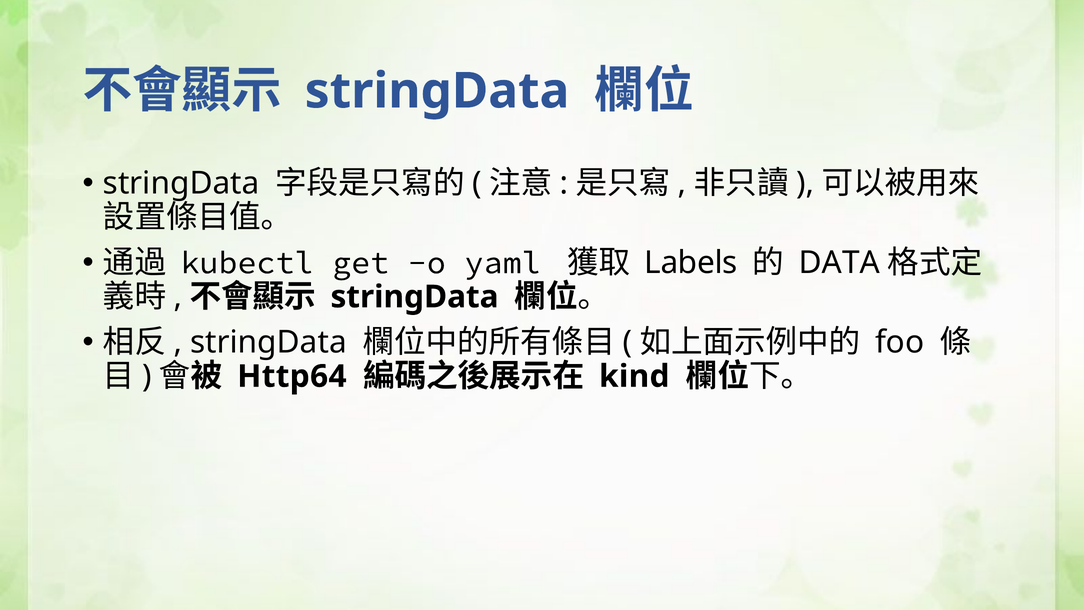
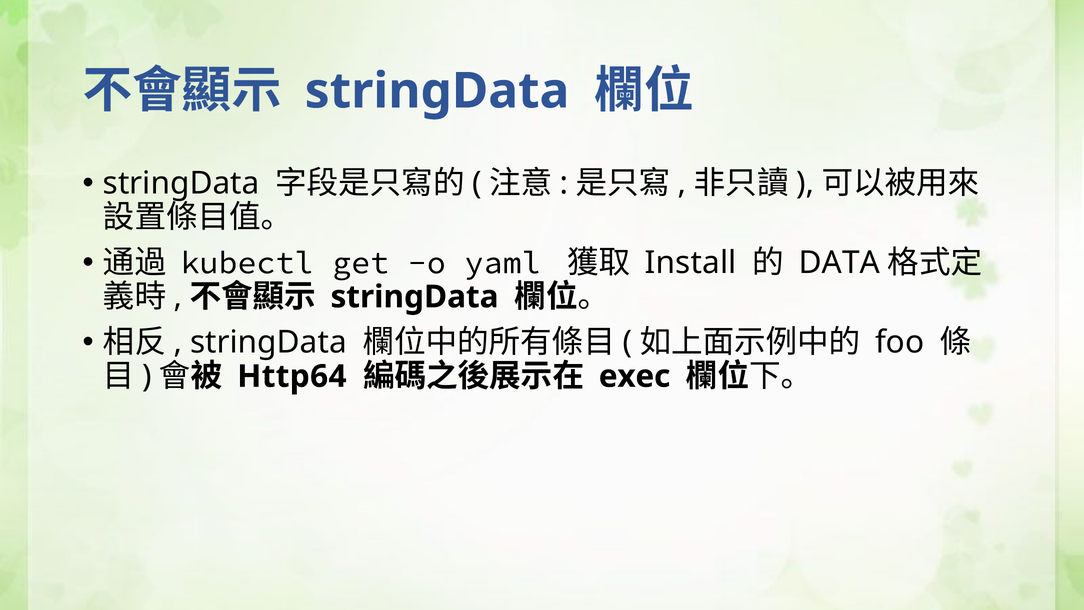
Labels: Labels -> Install
kind: kind -> exec
